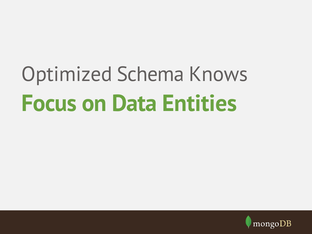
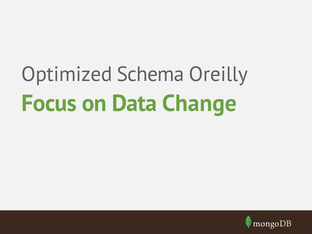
Knows: Knows -> Oreilly
Entities: Entities -> Change
